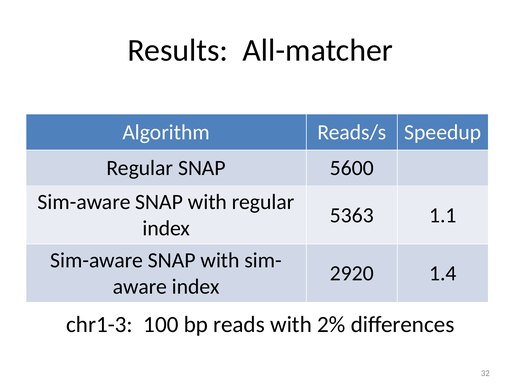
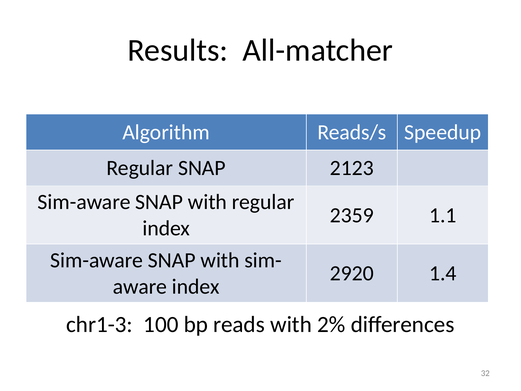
5600: 5600 -> 2123
5363: 5363 -> 2359
